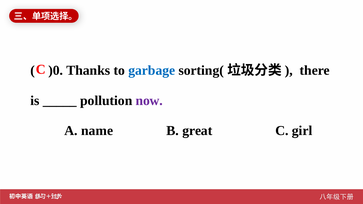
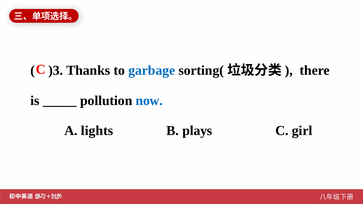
)0: )0 -> )3
now colour: purple -> blue
name: name -> lights
great: great -> plays
